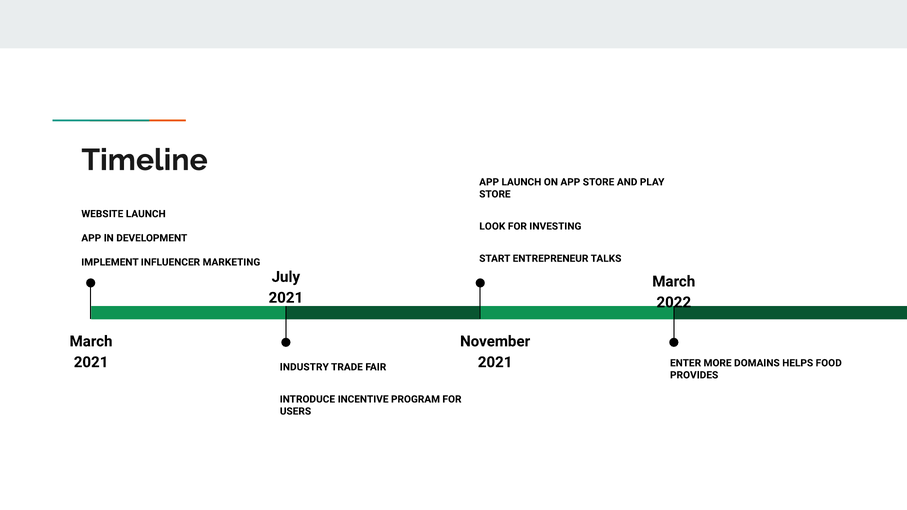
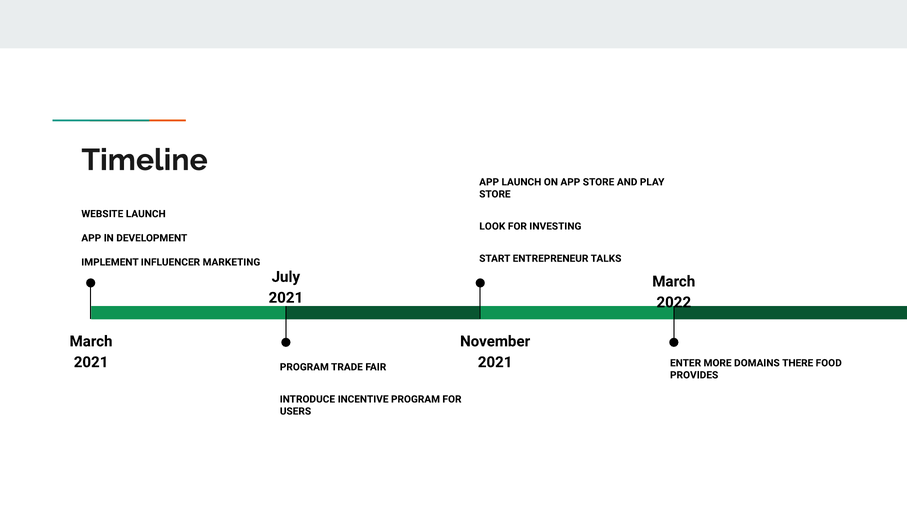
HELPS: HELPS -> THERE
INDUSTRY at (304, 367): INDUSTRY -> PROGRAM
